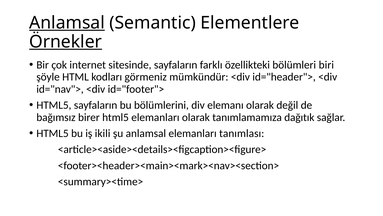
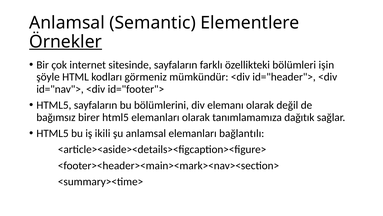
Anlamsal at (67, 23) underline: present -> none
biri: biri -> işin
tanımlası: tanımlası -> bağlantılı
